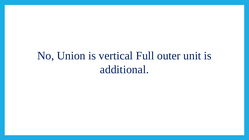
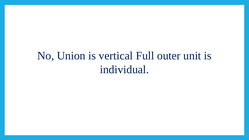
additional: additional -> individual
